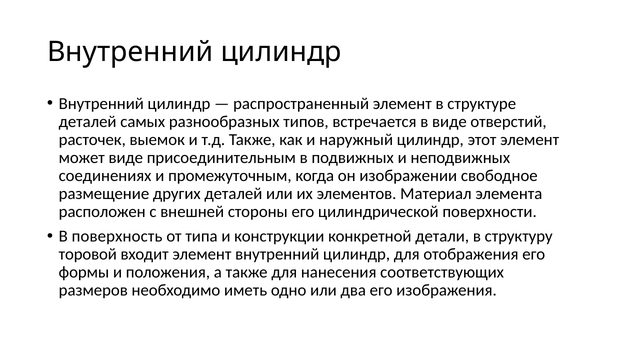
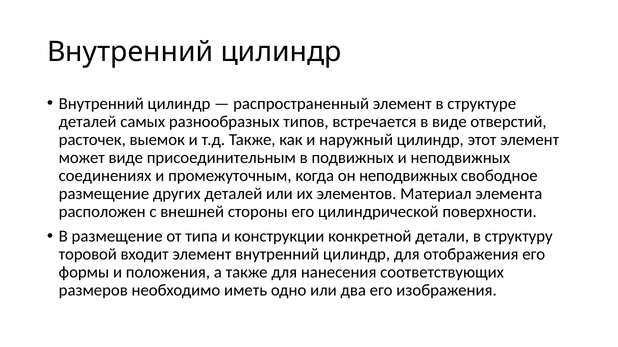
он изображении: изображении -> неподвижных
В поверхность: поверхность -> размещение
